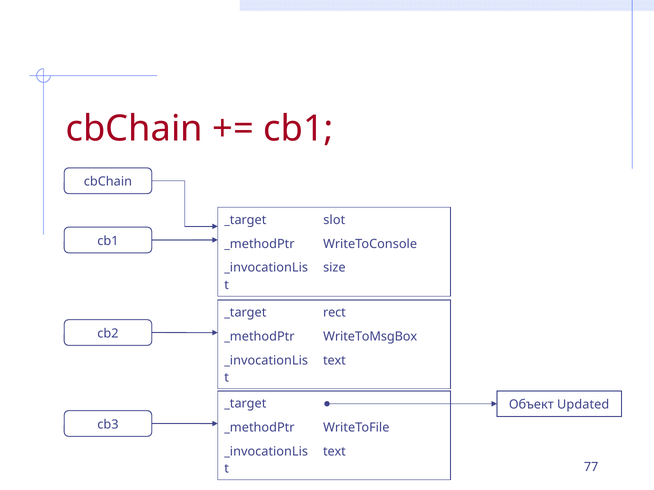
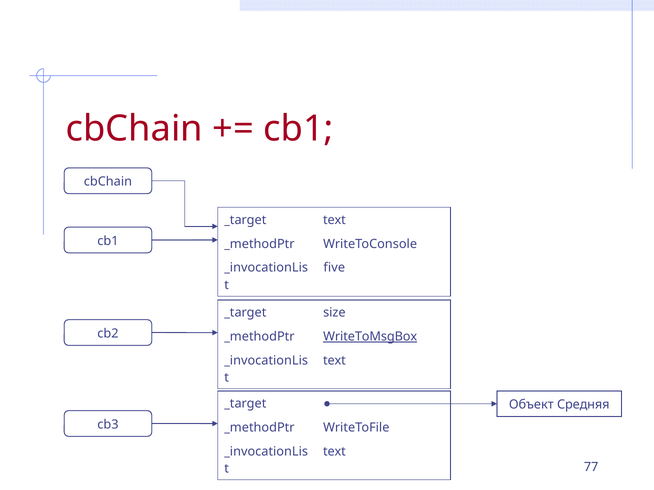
slot at (334, 220): slot -> text
size: size -> five
rect: rect -> size
WriteToMsgBox underline: none -> present
Updated: Updated -> Средняя
